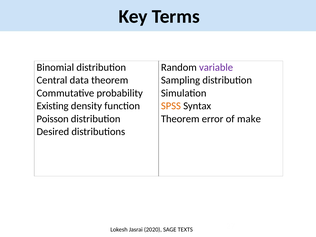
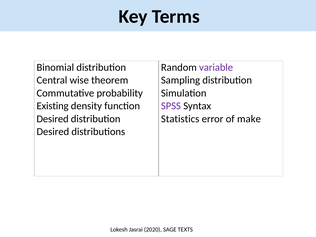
data: data -> wise
SPSS colour: orange -> purple
Poisson at (53, 119): Poisson -> Desired
Theorem at (180, 119): Theorem -> Statistics
